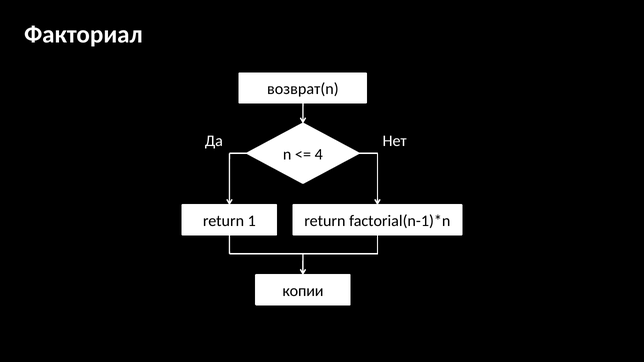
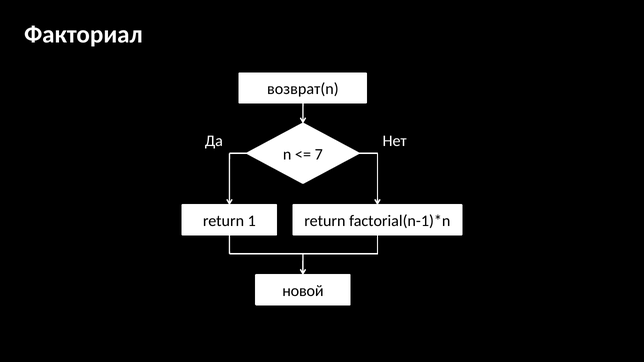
4: 4 -> 7
копии: копии -> новой
